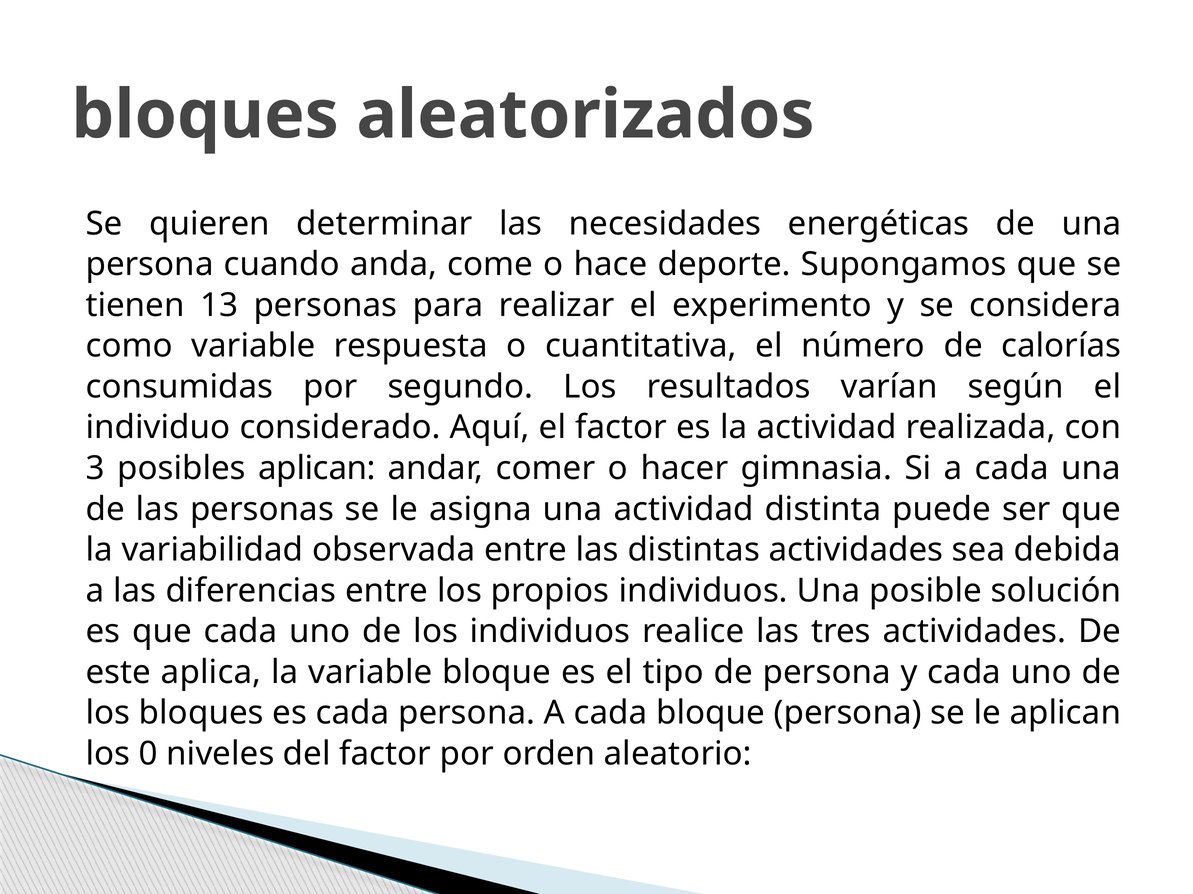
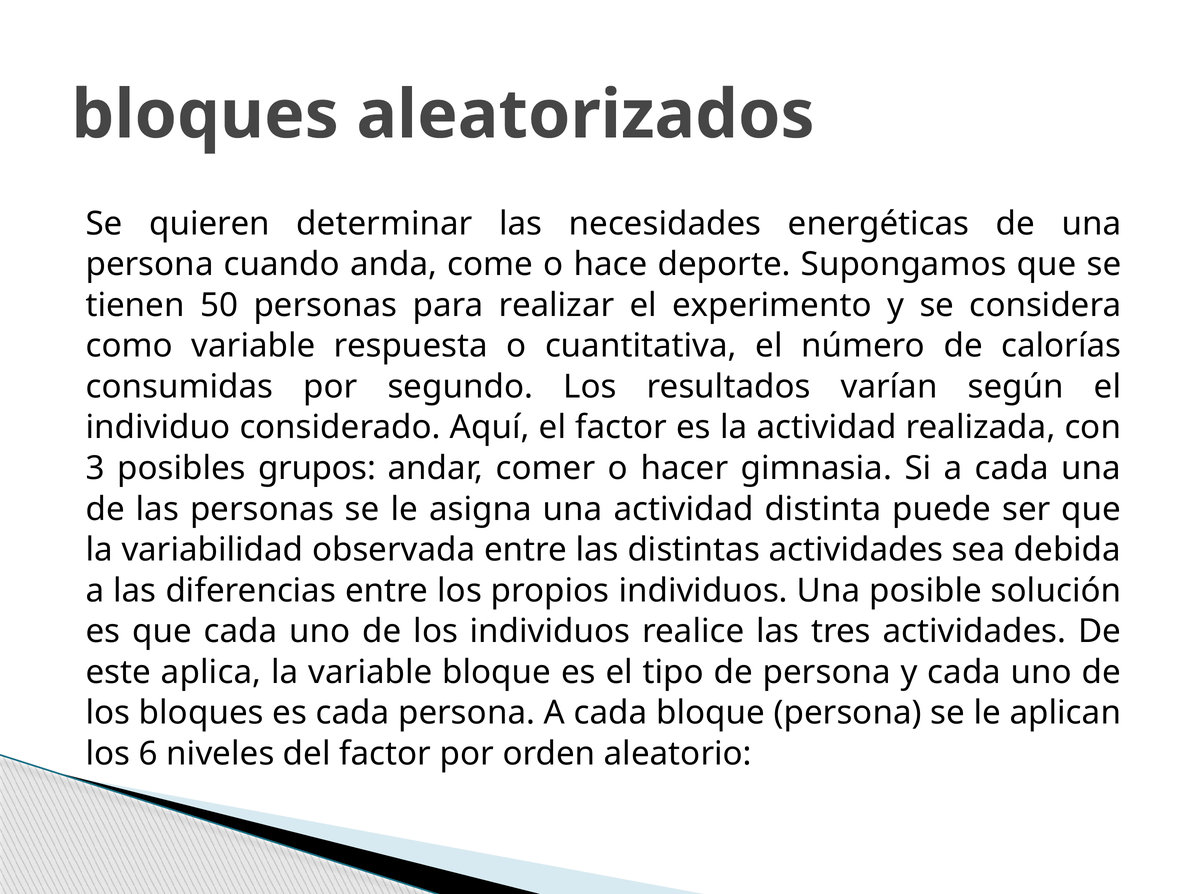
13: 13 -> 50
posibles aplican: aplican -> grupos
0: 0 -> 6
